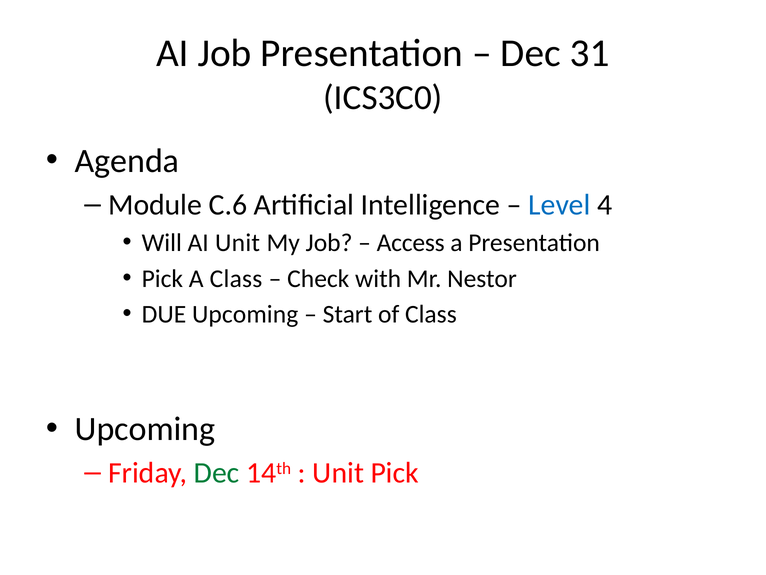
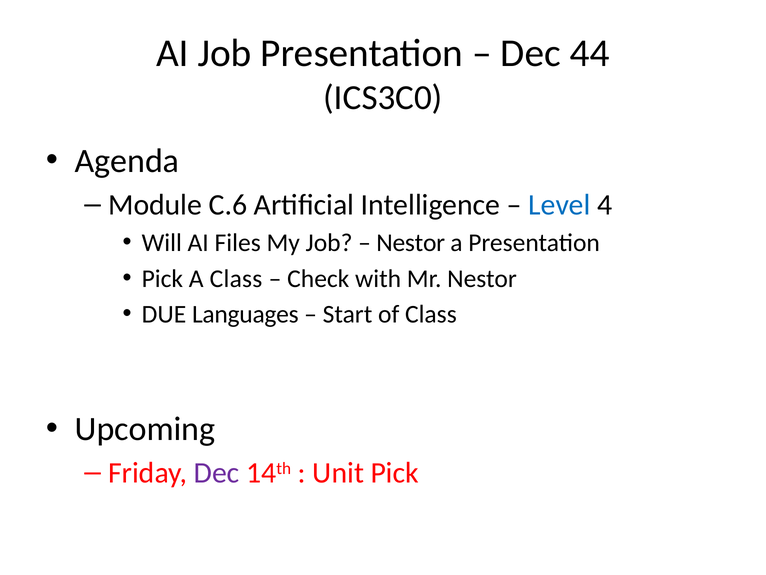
31: 31 -> 44
AI Unit: Unit -> Files
Access at (411, 243): Access -> Nestor
DUE Upcoming: Upcoming -> Languages
Dec at (217, 473) colour: green -> purple
